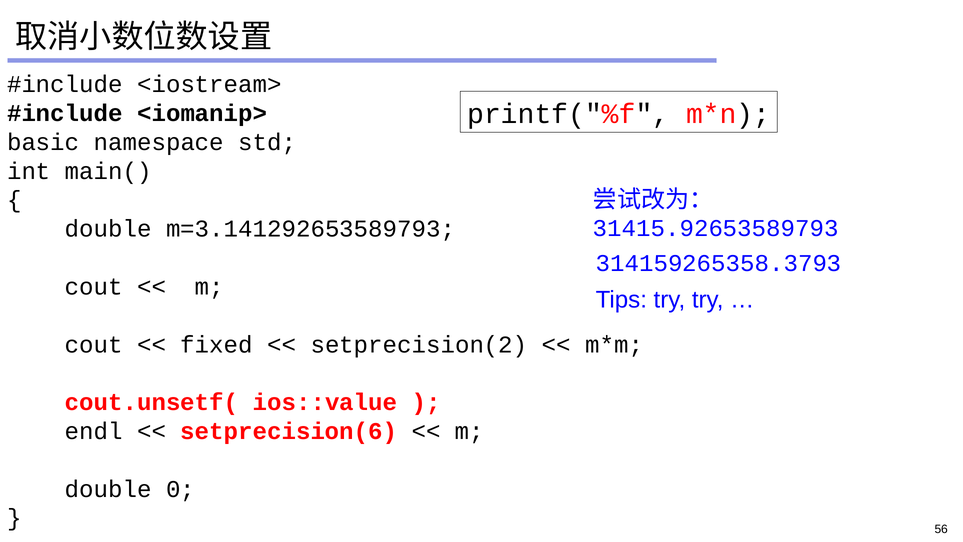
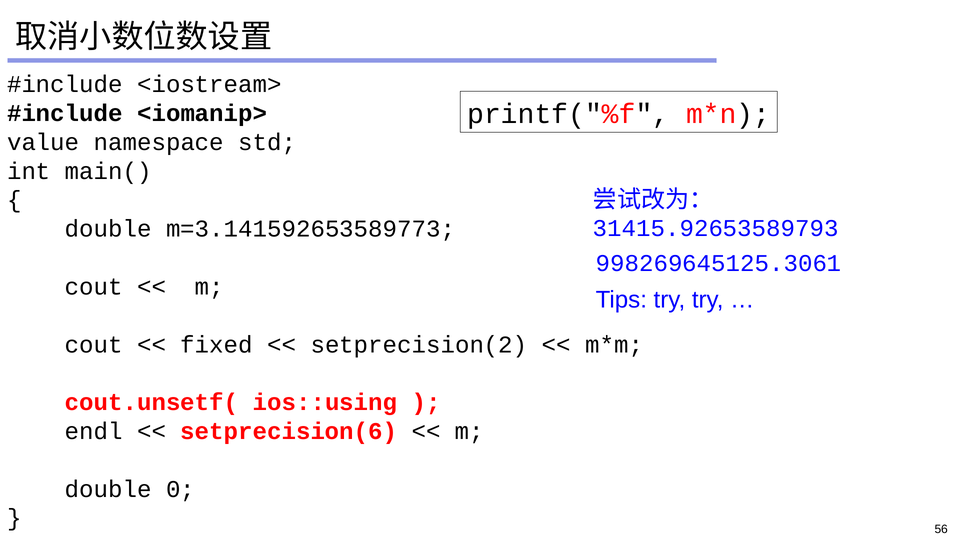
basic: basic -> value
m=3.141292653589793: m=3.141292653589793 -> m=3.141592653589773
314159265358.3793: 314159265358.3793 -> 998269645125.3061
ios::value: ios::value -> ios::using
